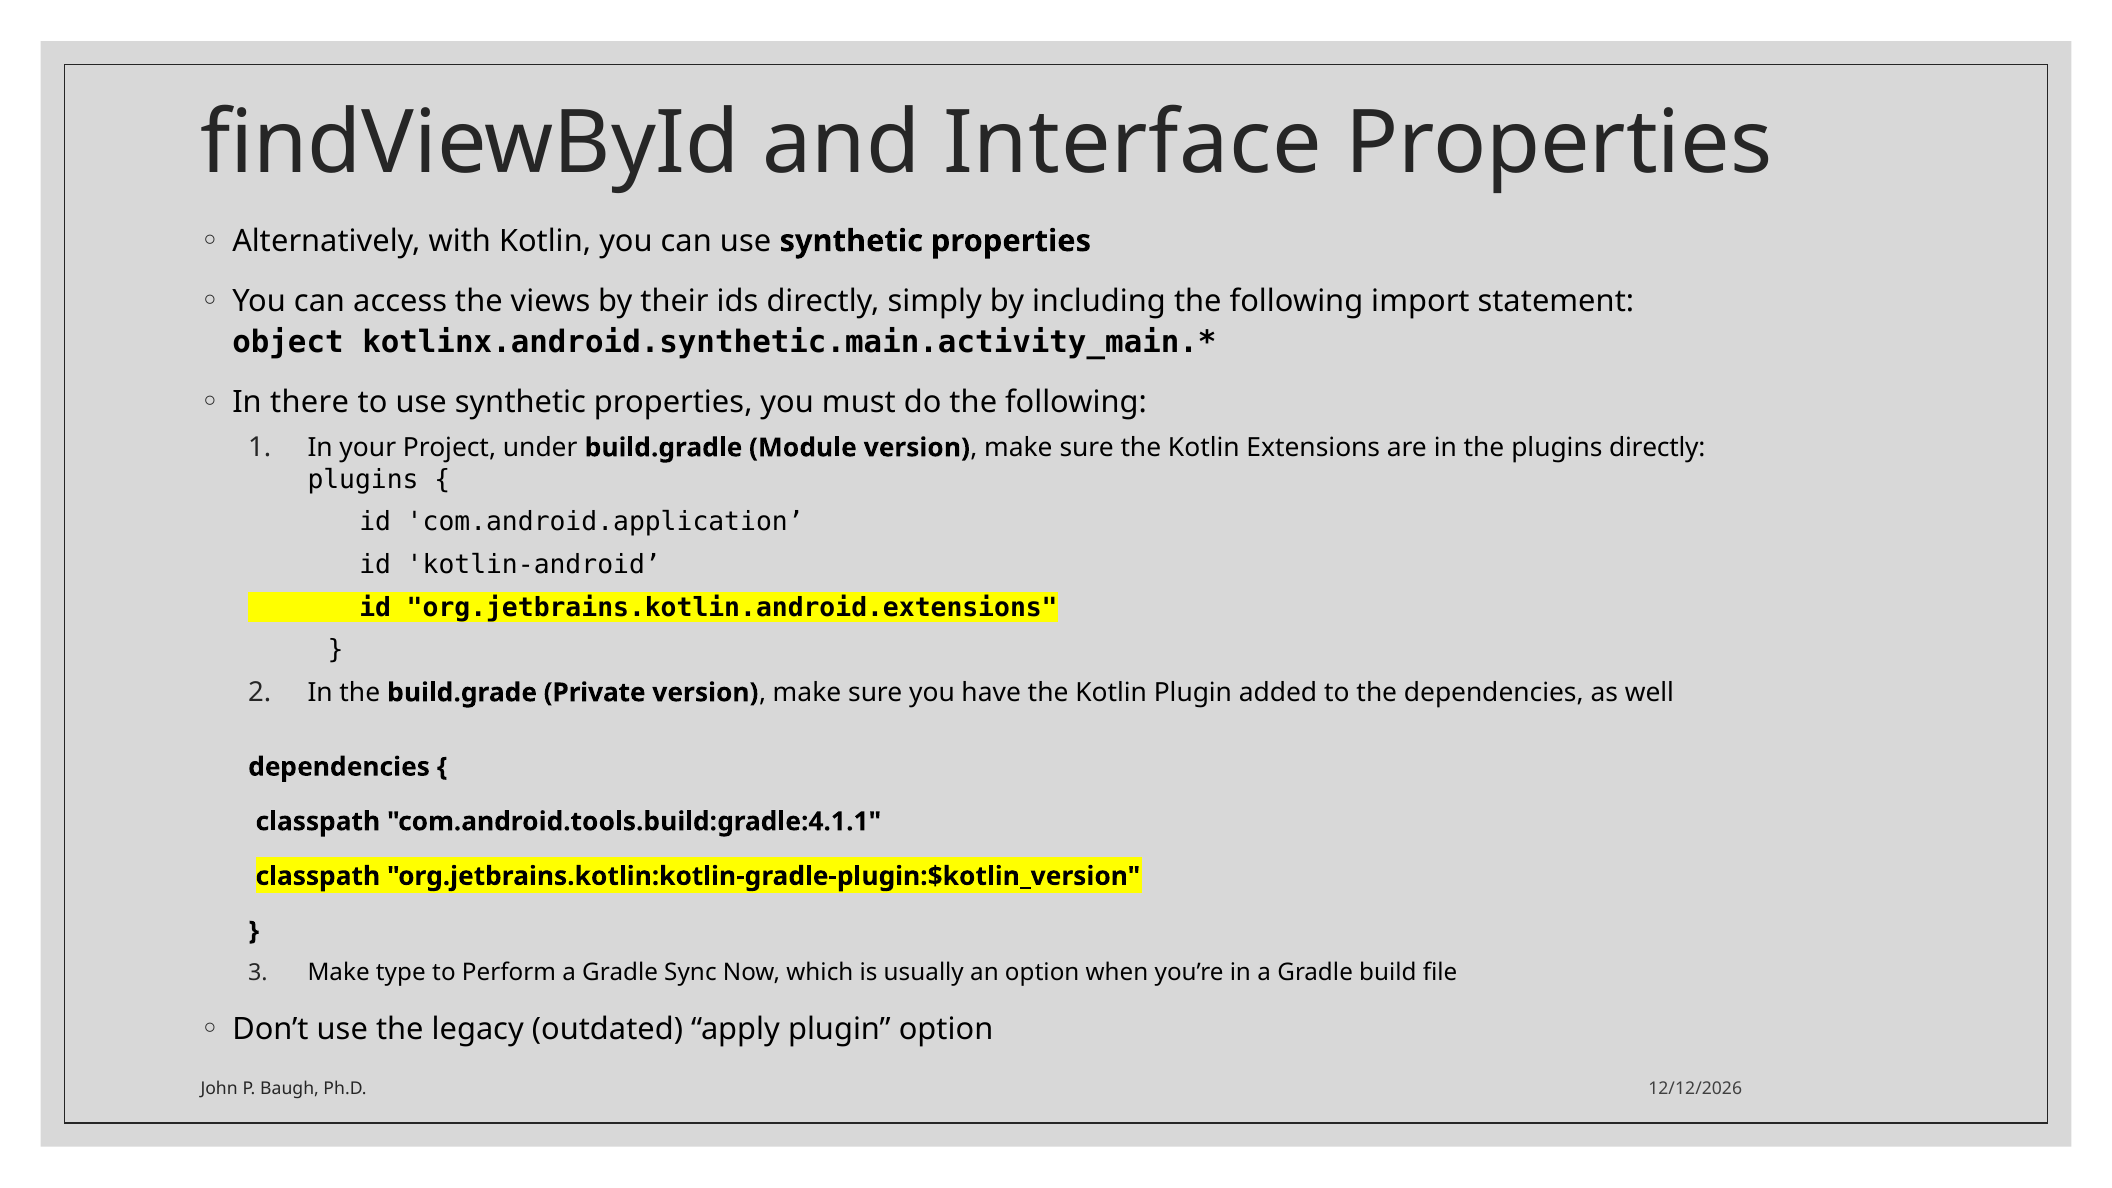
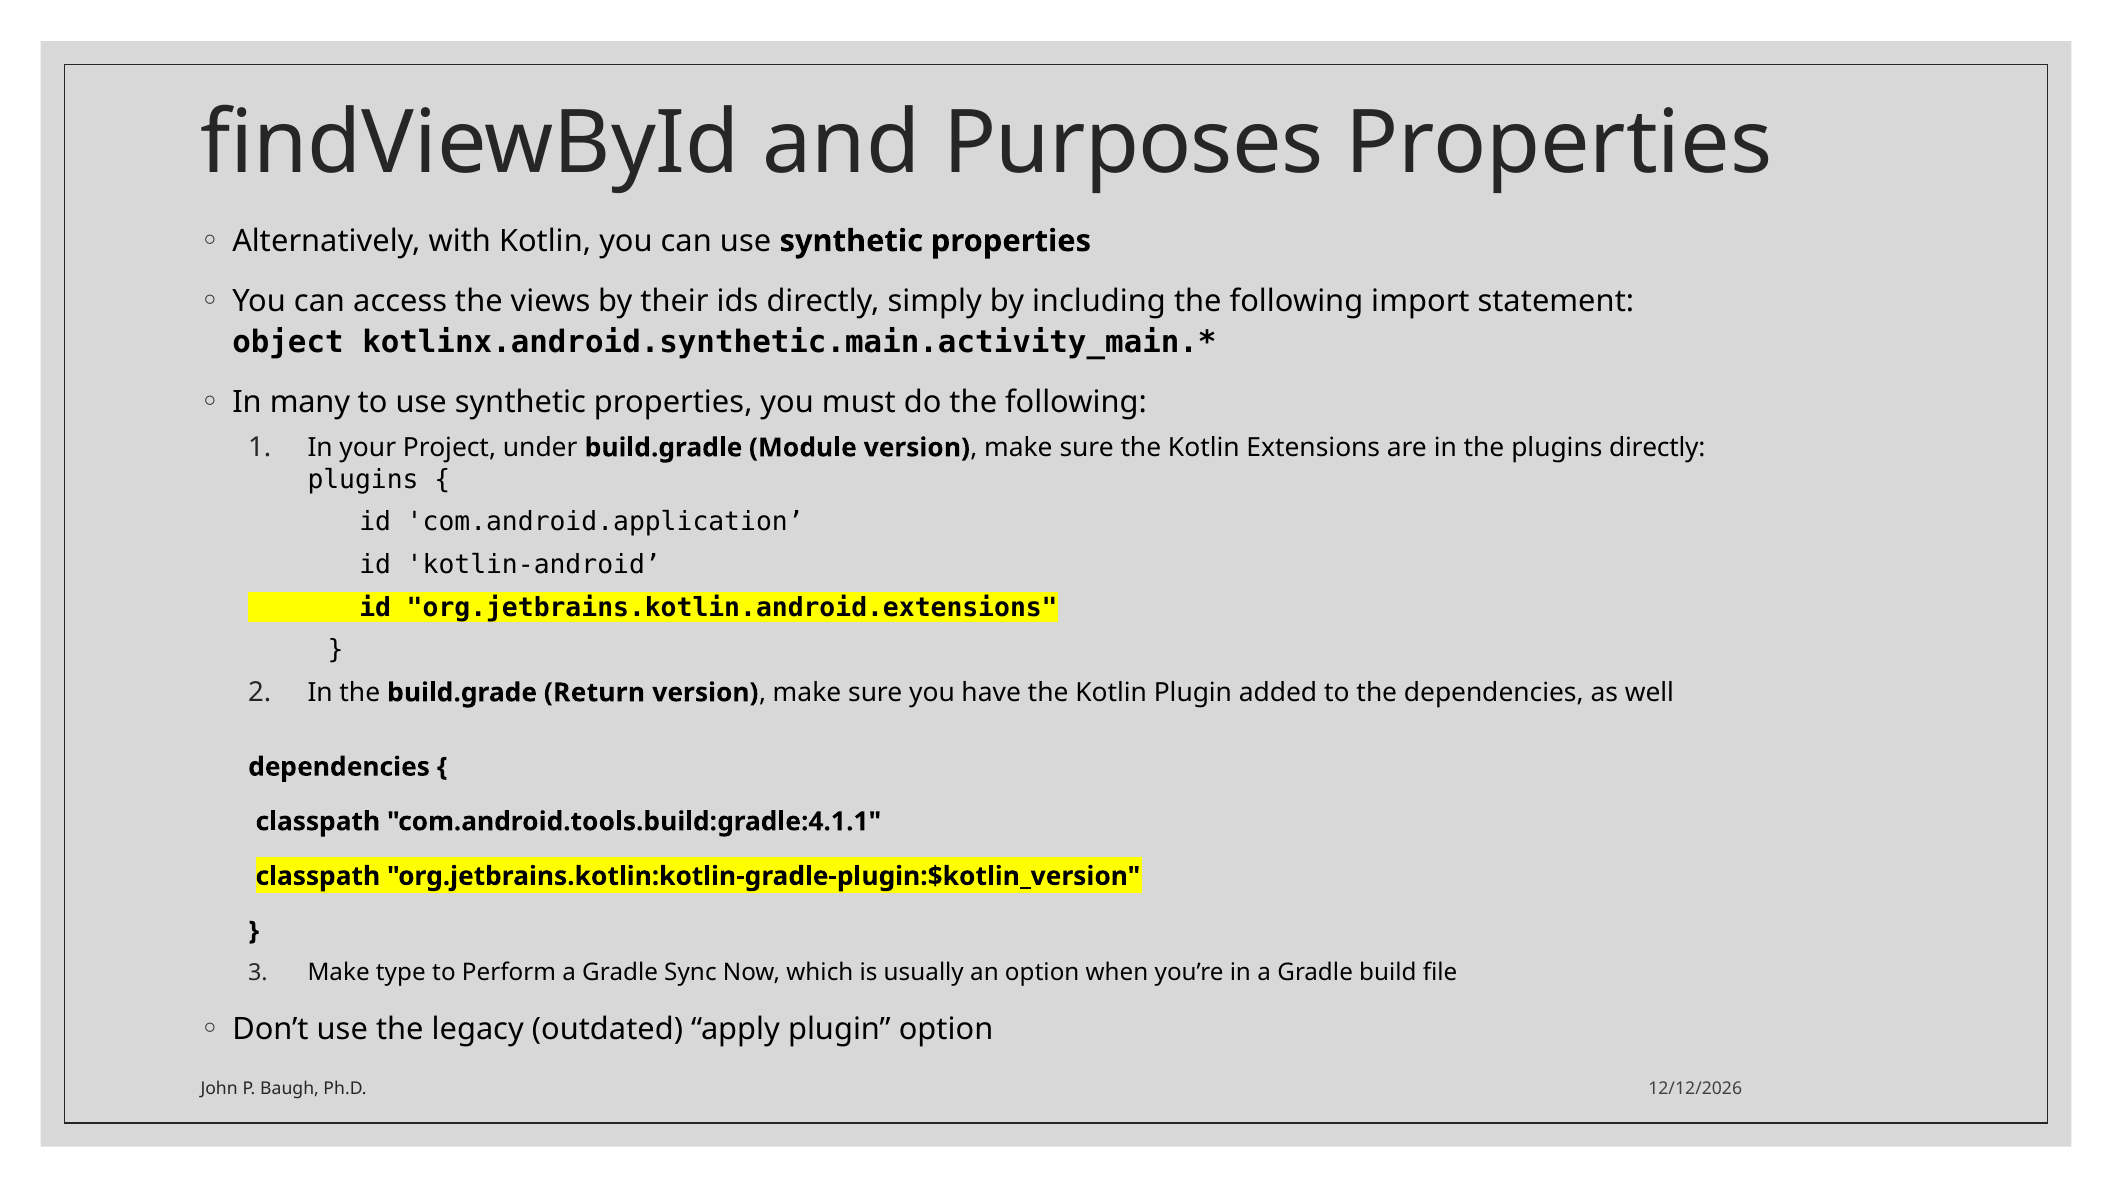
Interface: Interface -> Purposes
there: there -> many
Private: Private -> Return
